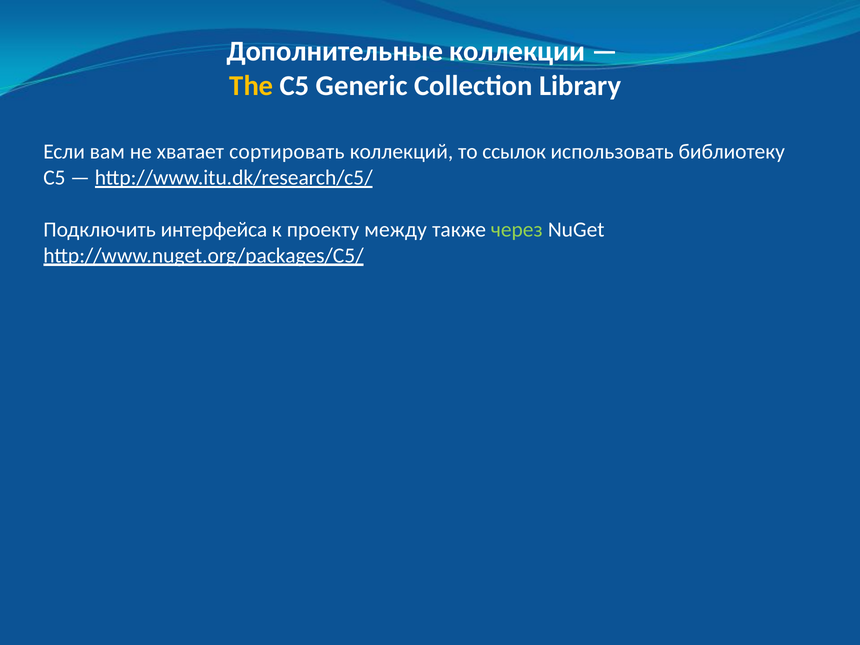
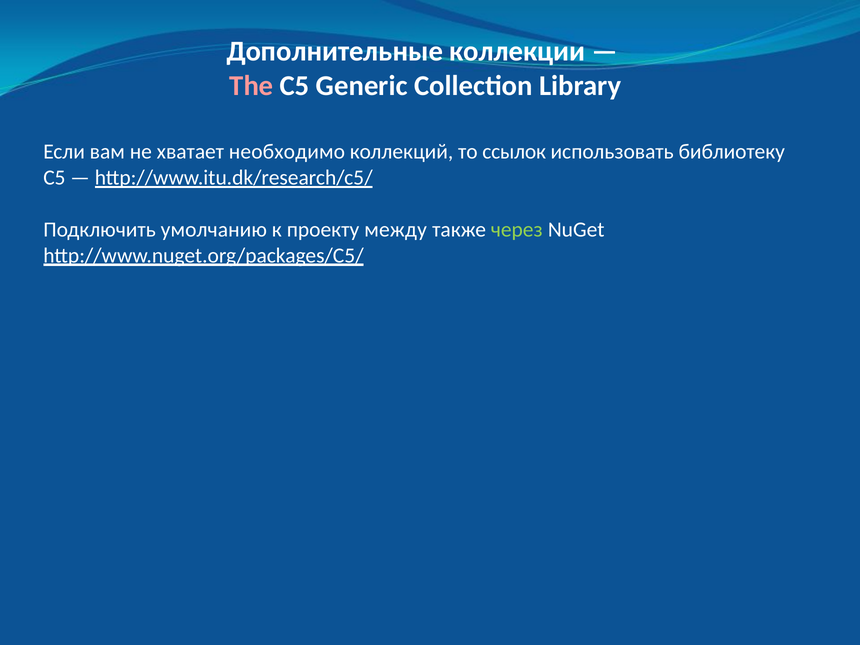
The colour: yellow -> pink
сортировать: сортировать -> необходимо
интерфейса: интерфейса -> умолчанию
